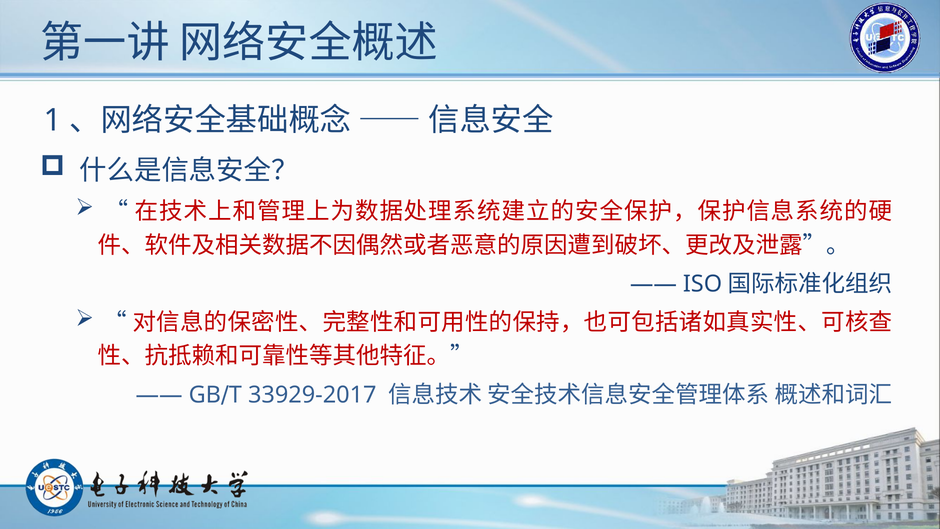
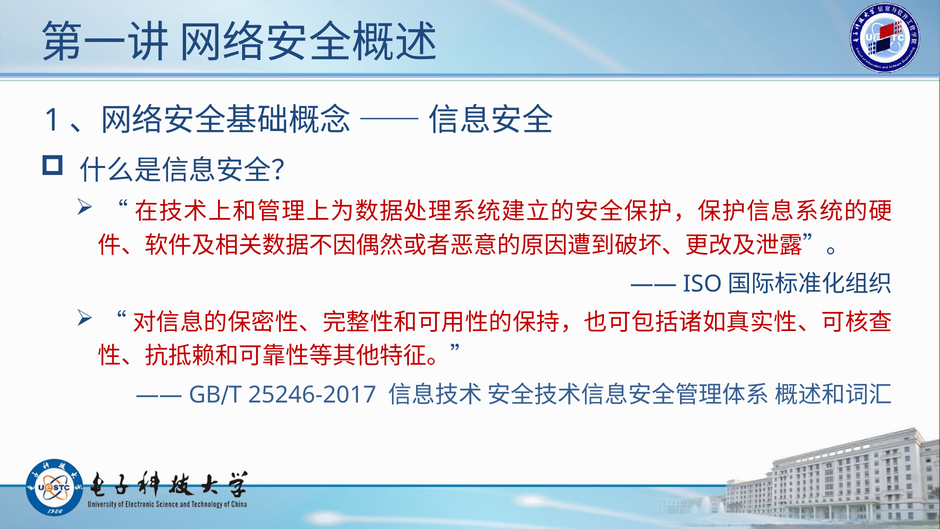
33929-2017: 33929-2017 -> 25246-2017
